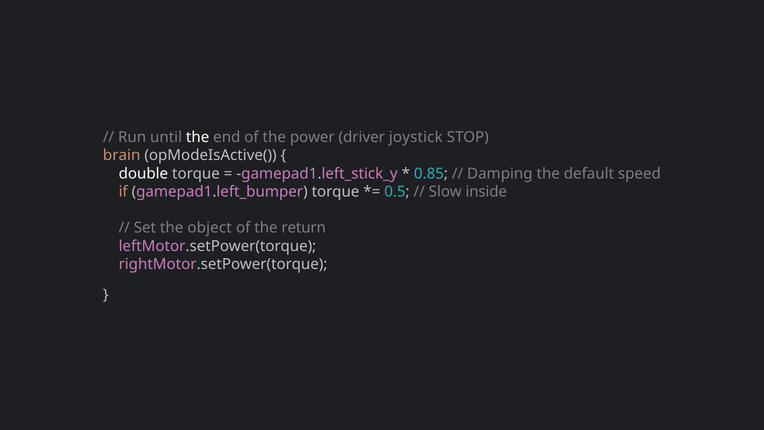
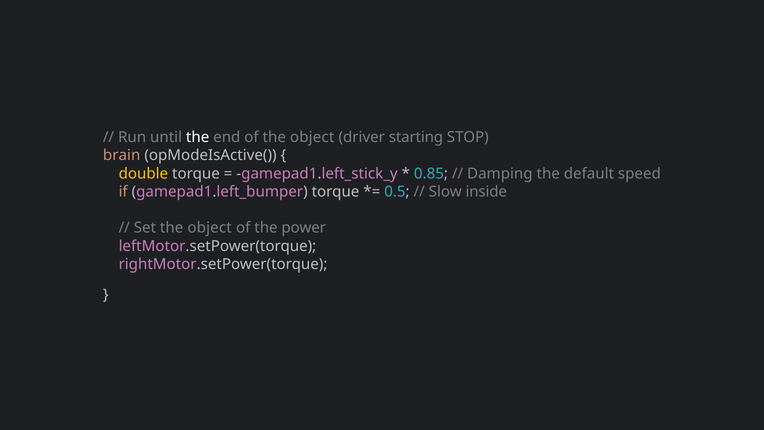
of the power: power -> object
joystick: joystick -> starting
double colour: white -> yellow
return: return -> power
